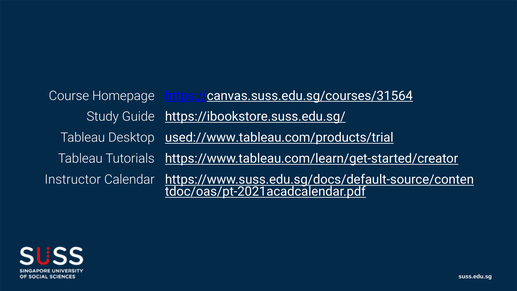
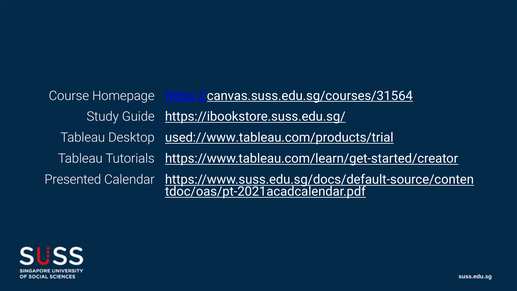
Instructor: Instructor -> Presented
